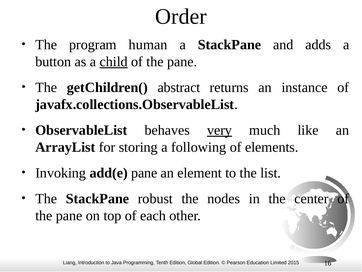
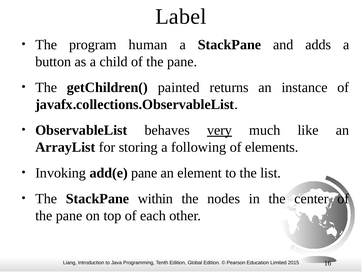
Order: Order -> Label
child underline: present -> none
abstract: abstract -> painted
robust: robust -> within
